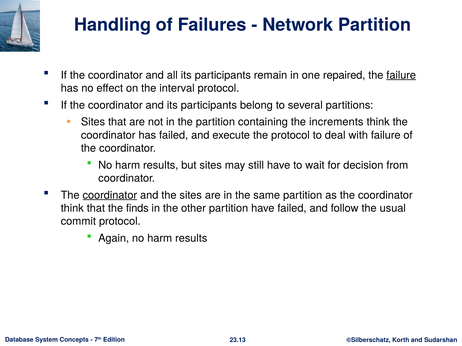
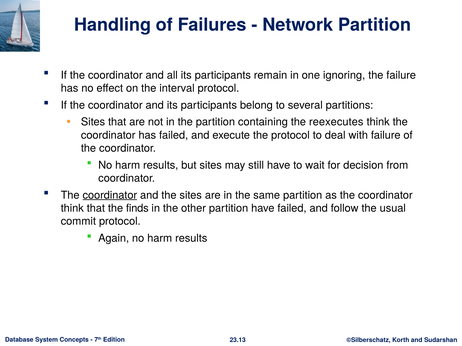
repaired: repaired -> ignoring
failure at (401, 75) underline: present -> none
increments: increments -> reexecutes
